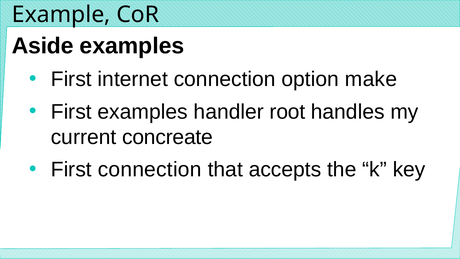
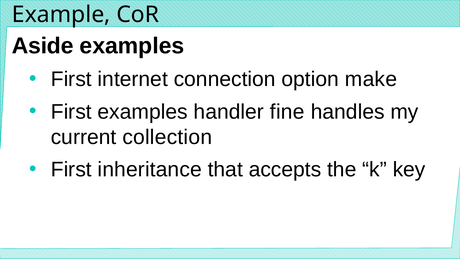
root: root -> fine
concreate: concreate -> collection
First connection: connection -> inheritance
